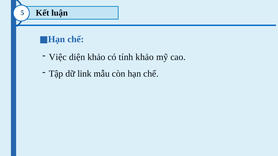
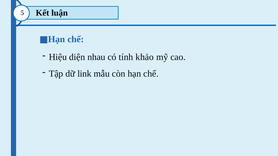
Việc: Việc -> Hiệu
diện khảo: khảo -> nhau
